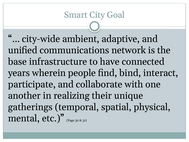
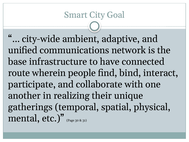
years: years -> route
